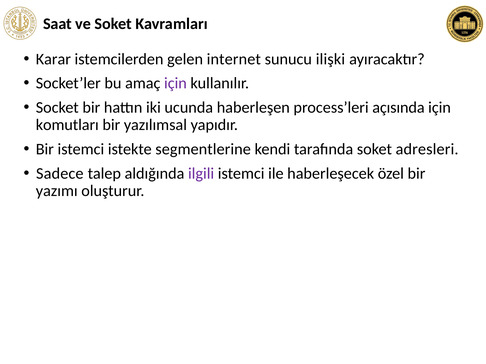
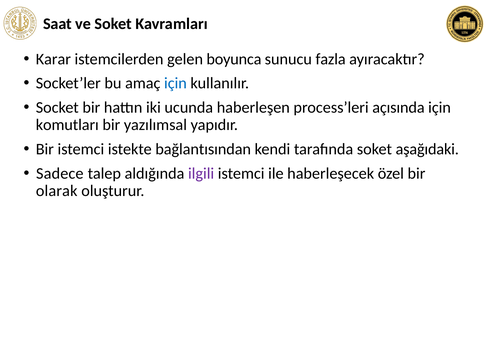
internet: internet -> boyunca
ilişki: ilişki -> fazla
için at (175, 83) colour: purple -> blue
segmentlerine: segmentlerine -> bağlantısından
adresleri: adresleri -> aşağıdaki
yazımı: yazımı -> olarak
